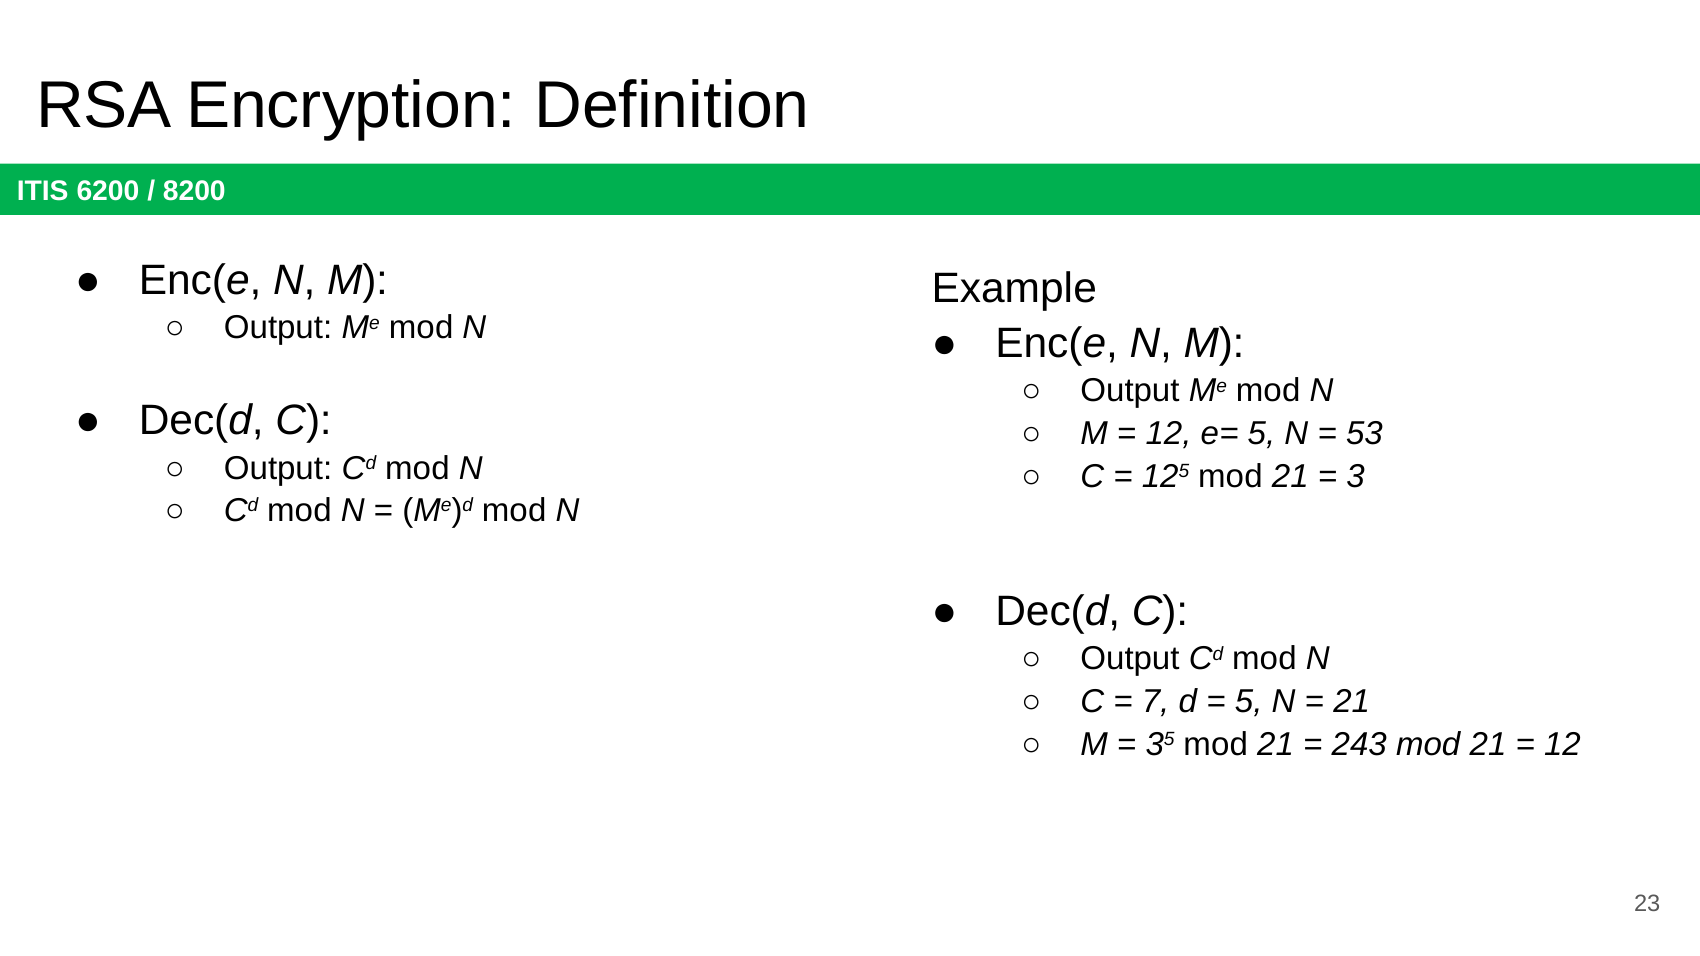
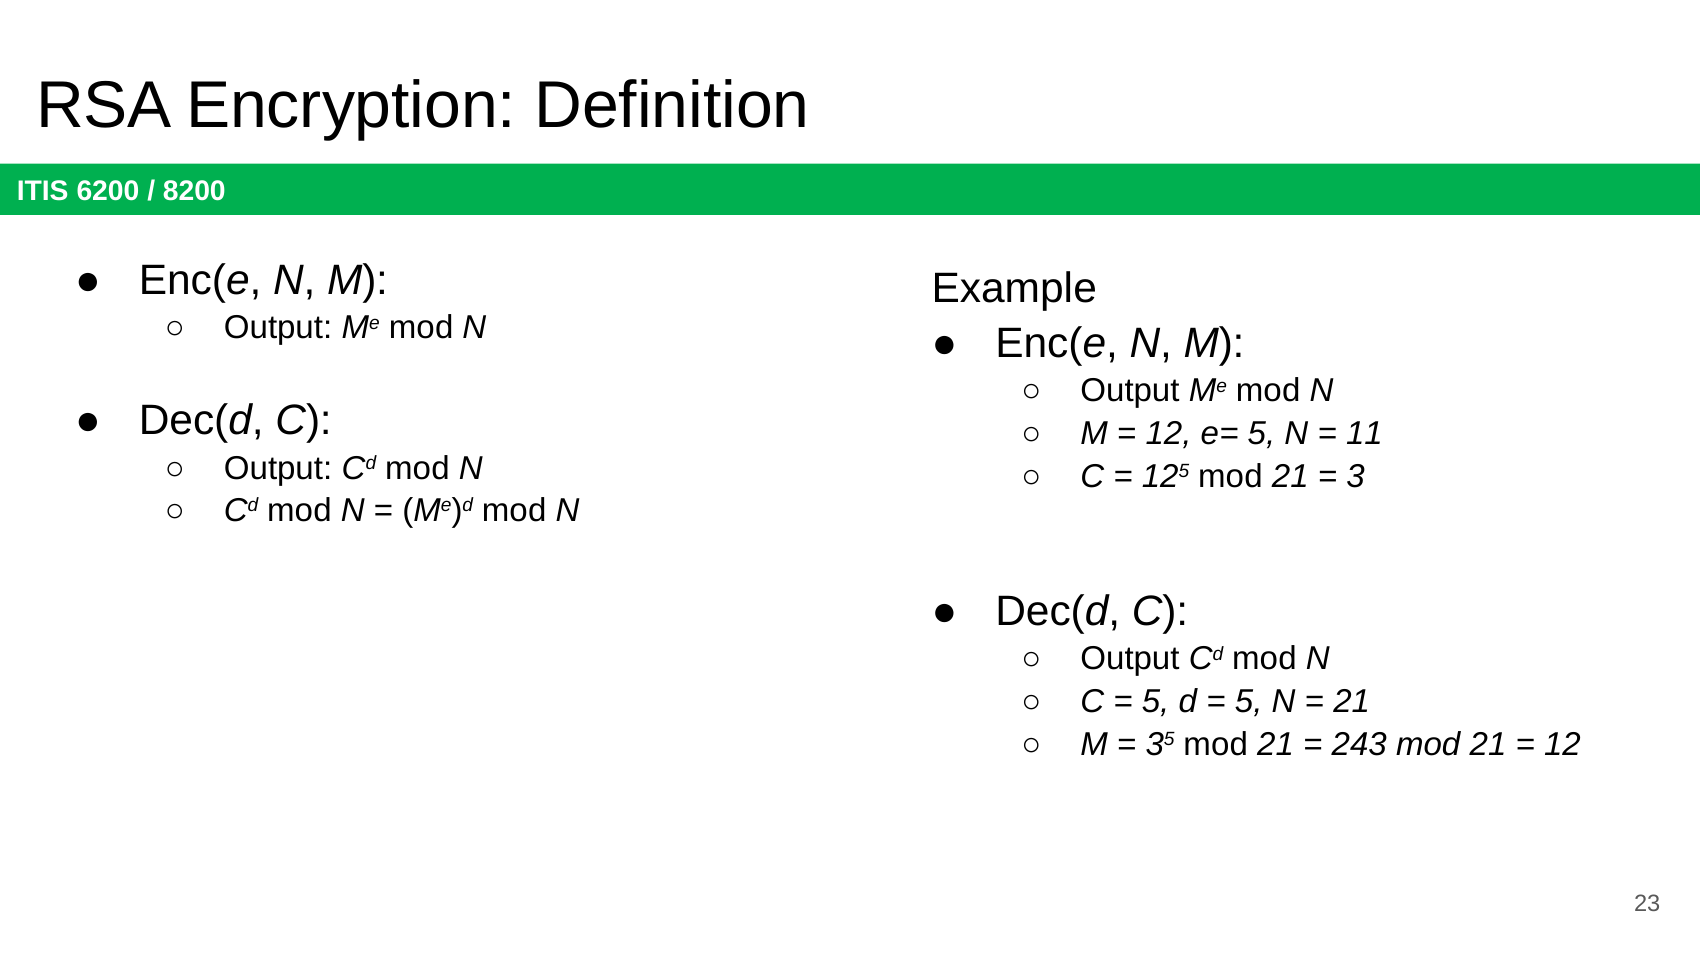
53: 53 -> 11
7 at (1156, 702): 7 -> 5
